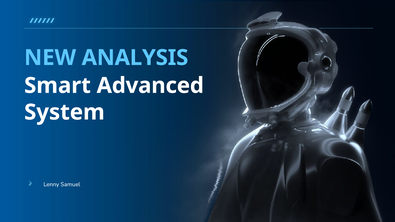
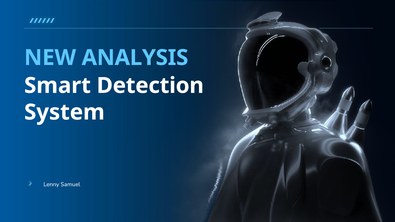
Advanced: Advanced -> Detection
